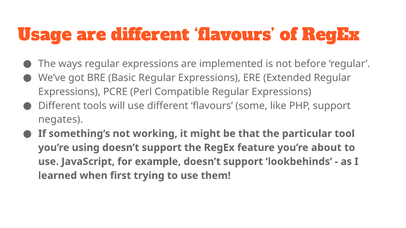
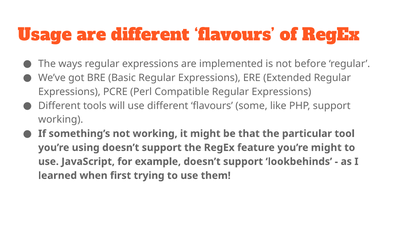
negates at (61, 120): negates -> working
you’re about: about -> might
